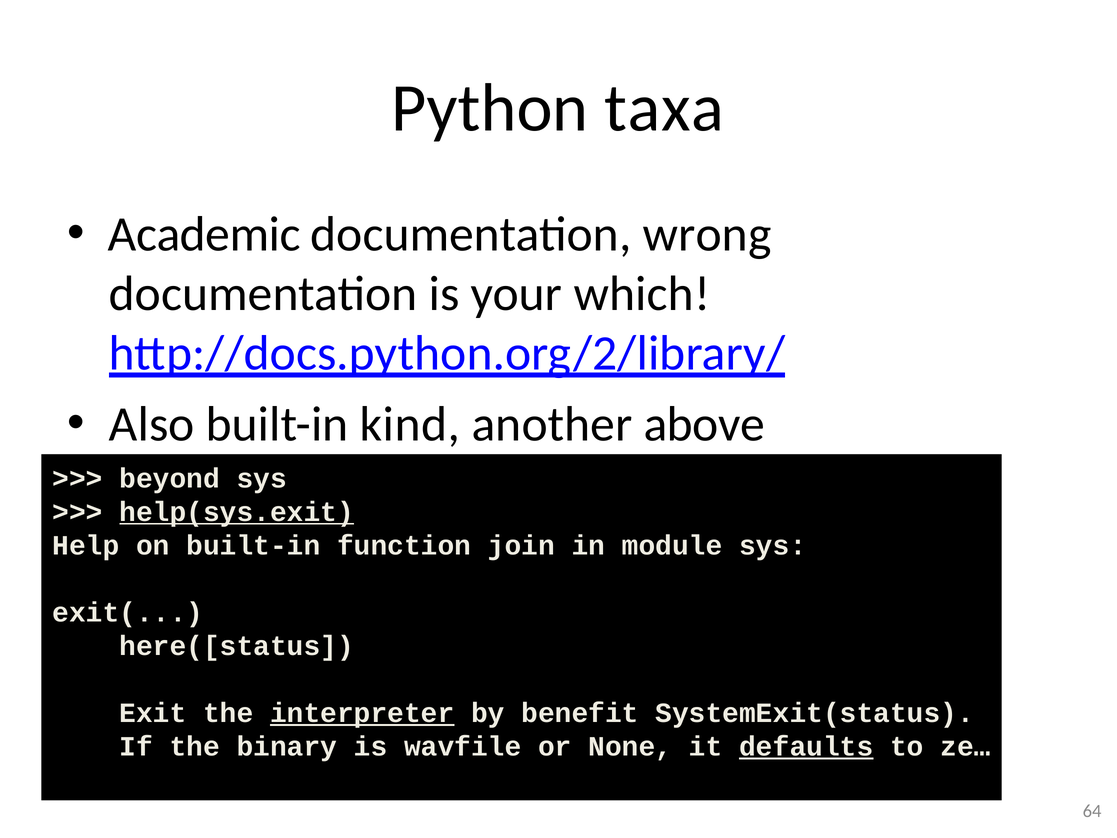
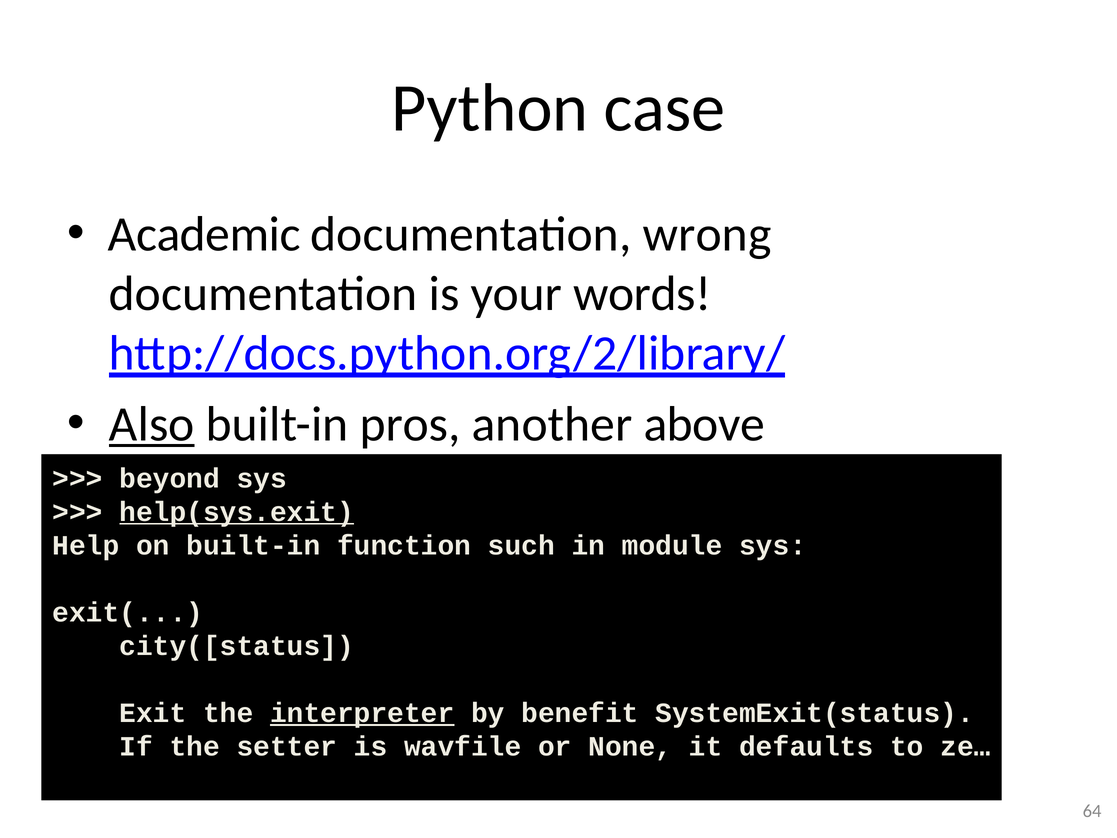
taxa: taxa -> case
which: which -> words
Also underline: none -> present
kind: kind -> pros
join: join -> such
here([status: here([status -> city([status
binary: binary -> setter
defaults underline: present -> none
